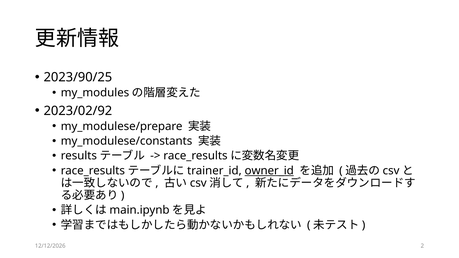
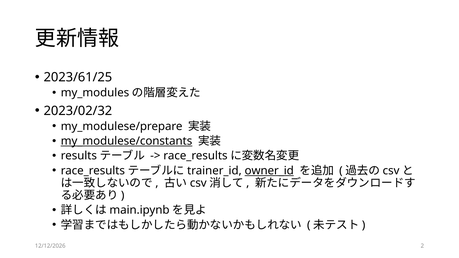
2023/90/25: 2023/90/25 -> 2023/61/25
2023/02/92: 2023/02/92 -> 2023/02/32
my_modulese/constants underline: none -> present
